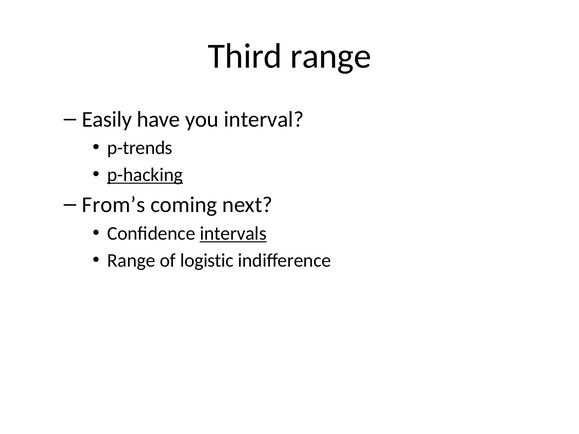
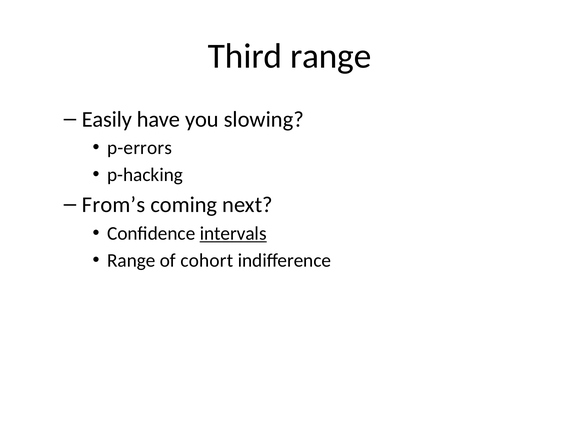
interval: interval -> slowing
p-trends: p-trends -> p-errors
p-hacking underline: present -> none
logistic: logistic -> cohort
